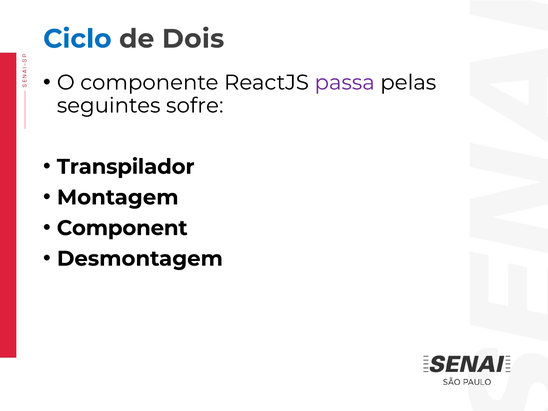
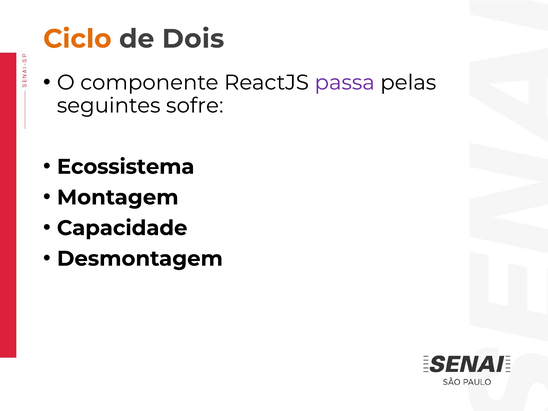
Ciclo colour: blue -> orange
Transpilador: Transpilador -> Ecossistema
Component: Component -> Capacidade
